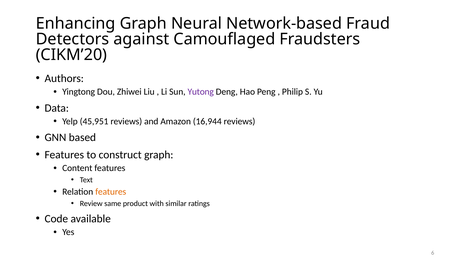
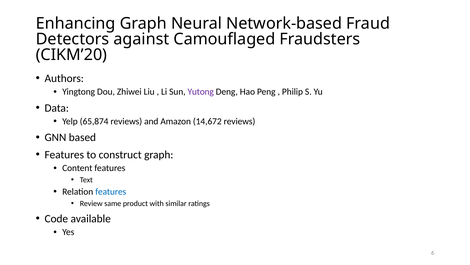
45,951: 45,951 -> 65,874
16,944: 16,944 -> 14,672
features at (111, 191) colour: orange -> blue
